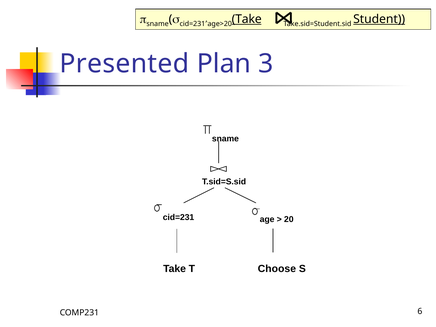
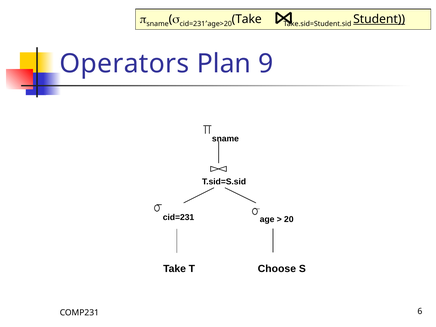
Take at (247, 19) underline: present -> none
Presented: Presented -> Operators
3: 3 -> 9
